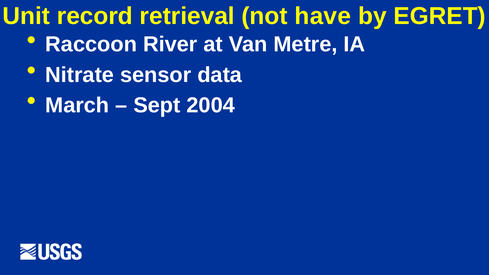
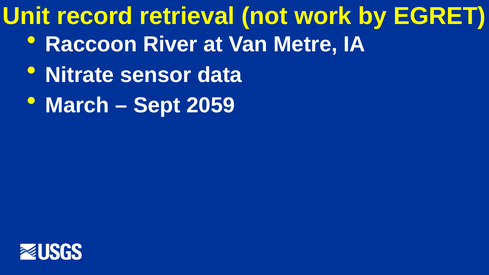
have: have -> work
2004: 2004 -> 2059
